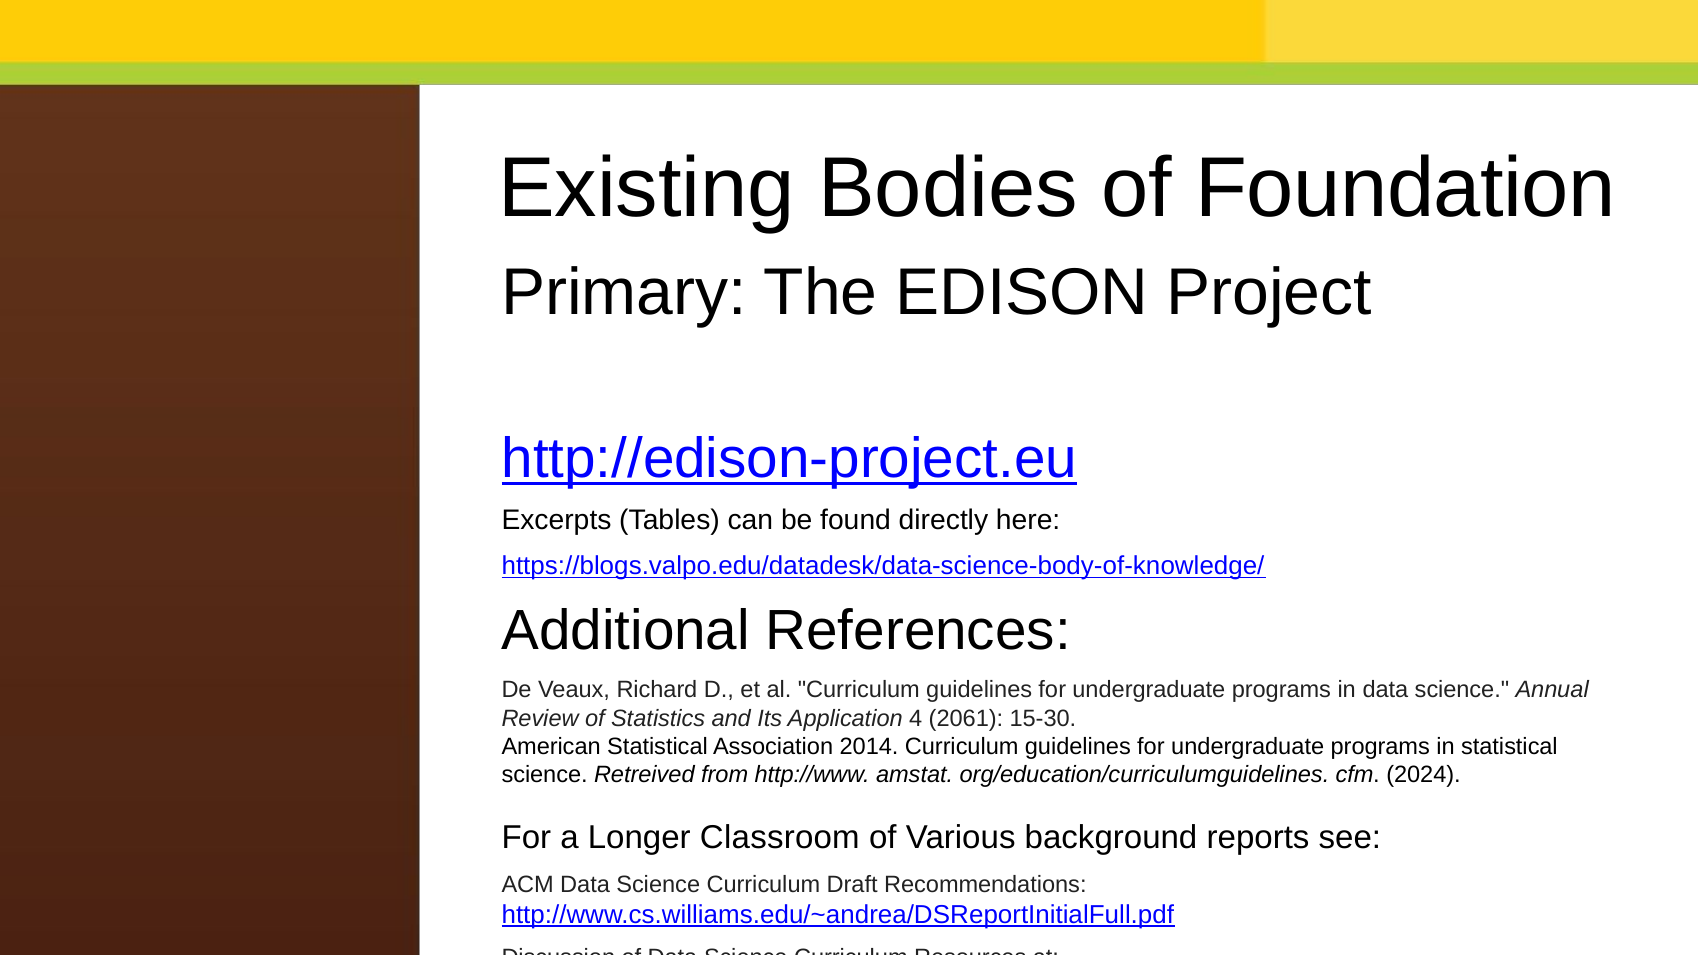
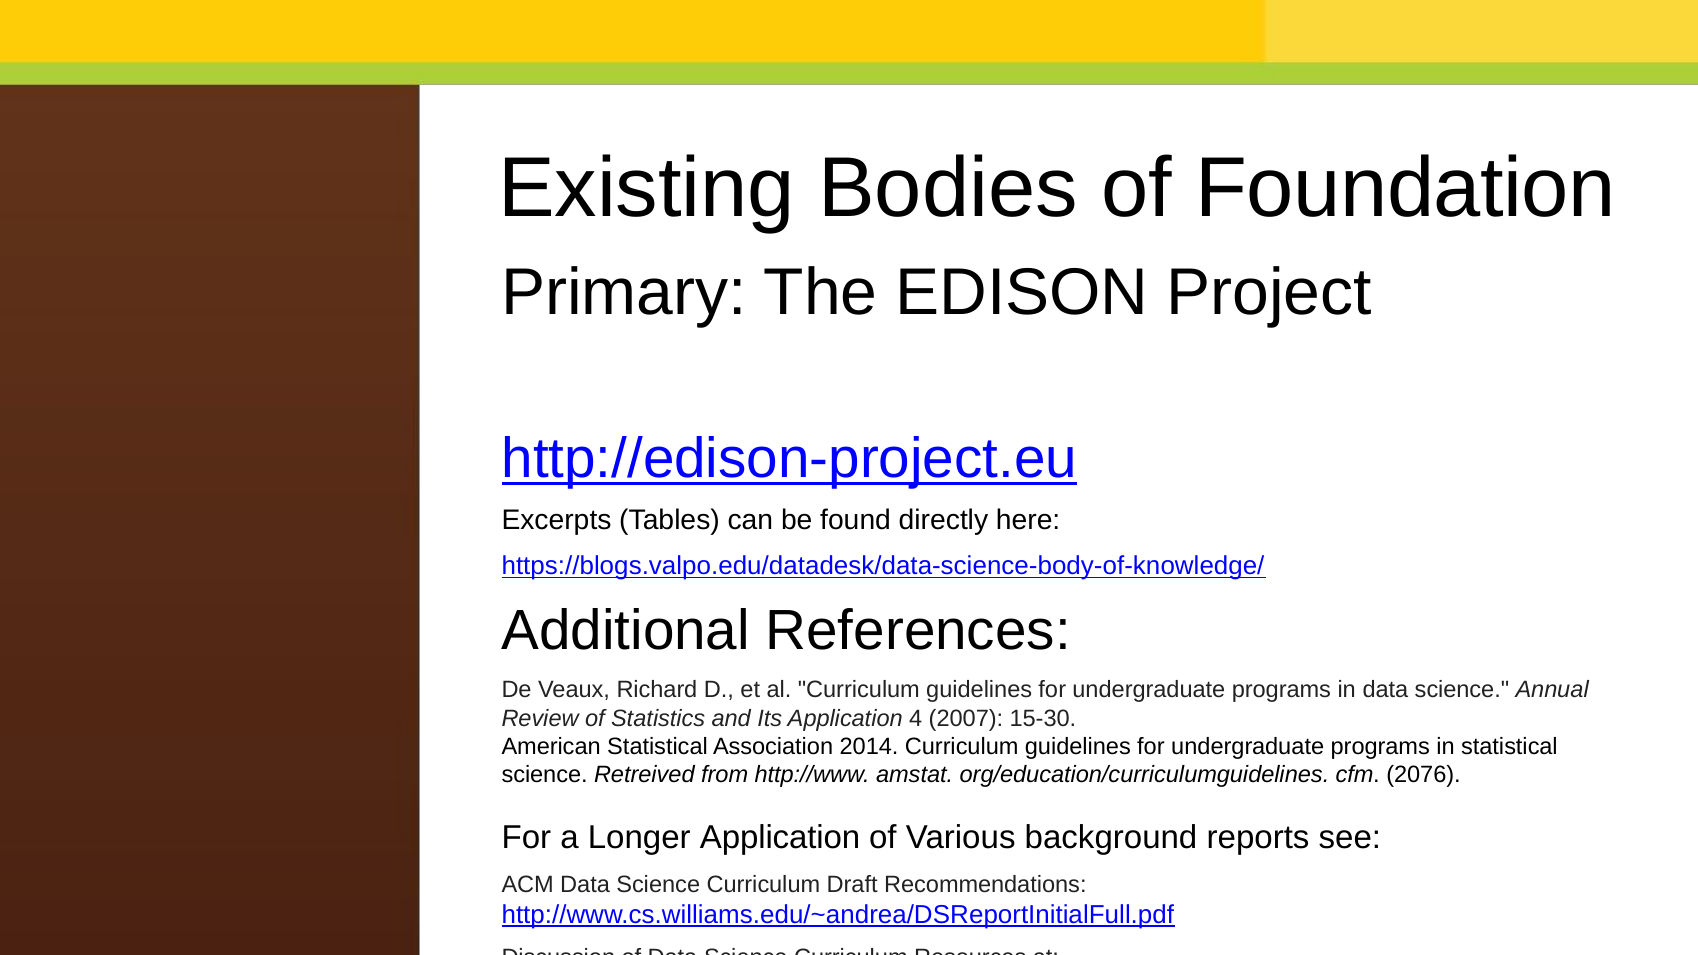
2061: 2061 -> 2007
2024: 2024 -> 2076
Longer Classroom: Classroom -> Application
